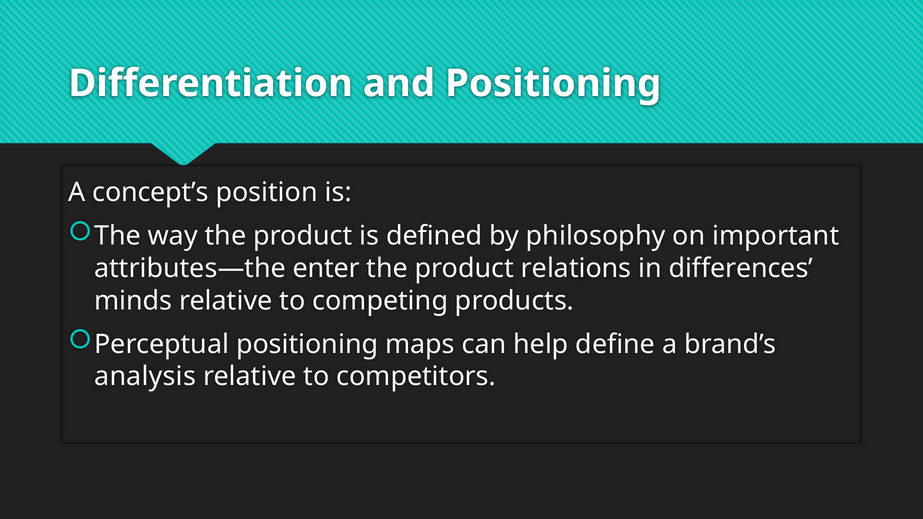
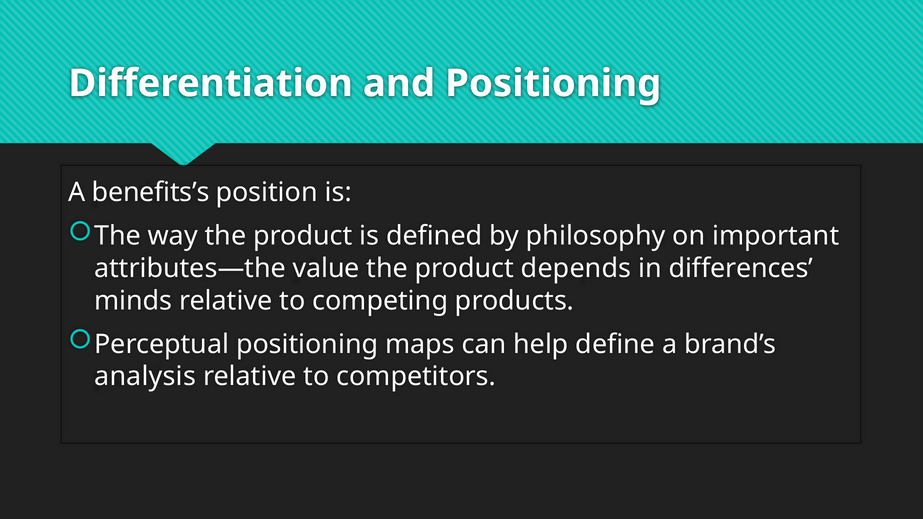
concept’s: concept’s -> benefits’s
enter: enter -> value
relations: relations -> depends
